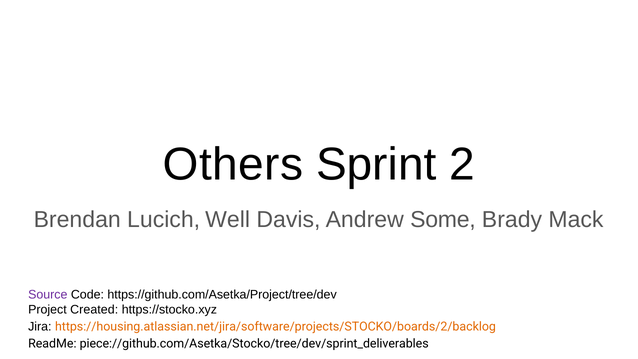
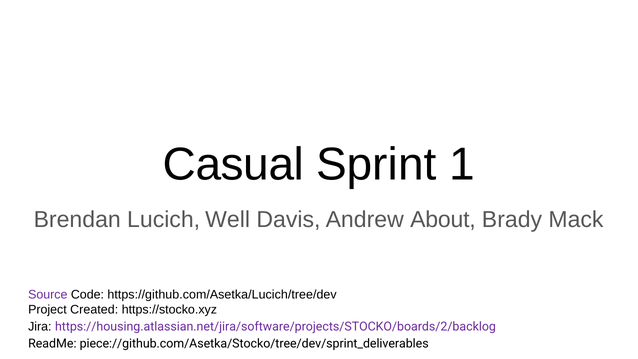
Others: Others -> Casual
2: 2 -> 1
Some: Some -> About
https://github.com/Asetka/Project/tree/dev: https://github.com/Asetka/Project/tree/dev -> https://github.com/Asetka/Lucich/tree/dev
https://housing.atlassian.net/jira/software/projects/STOCKO/boards/2/backlog colour: orange -> purple
